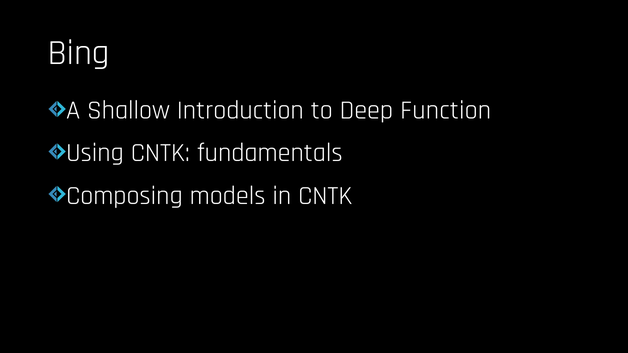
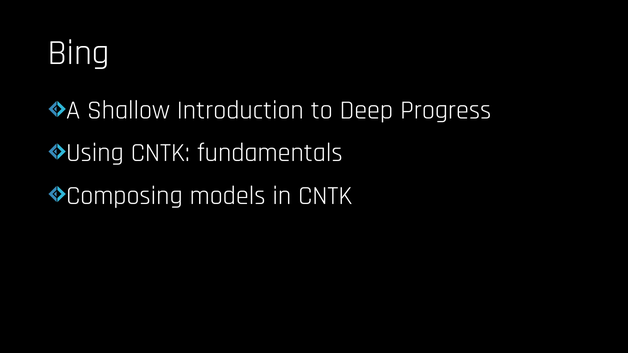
Function: Function -> Progress
